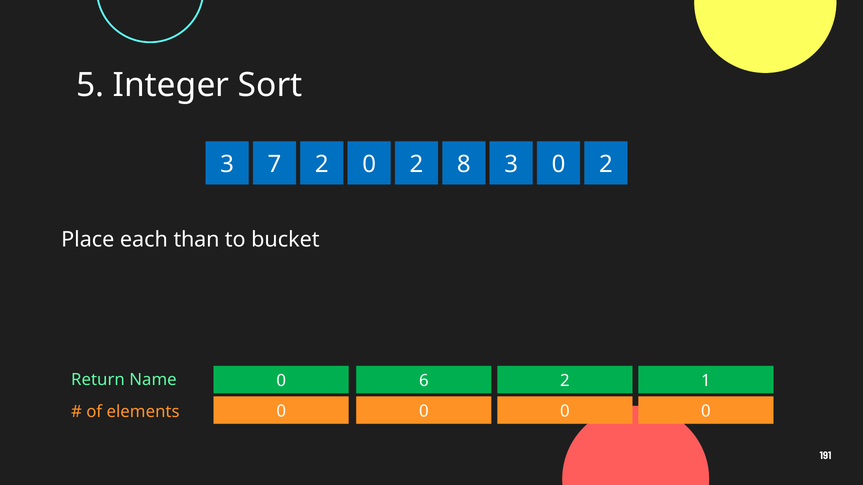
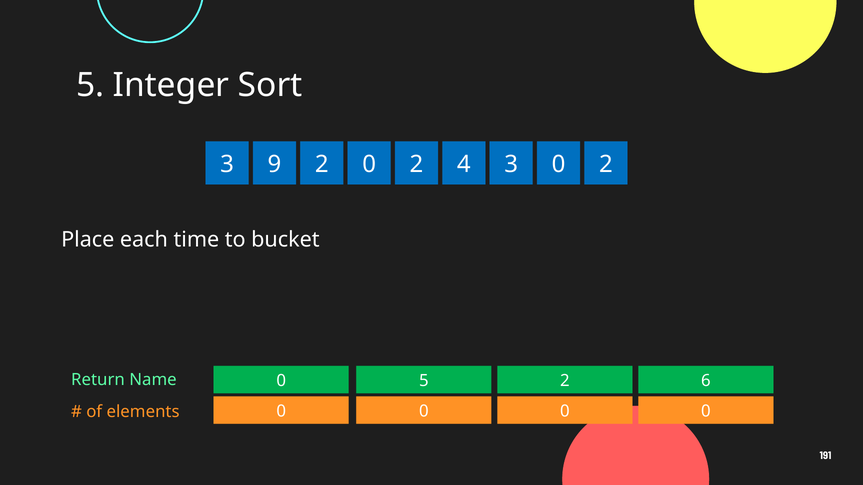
7: 7 -> 9
8: 8 -> 4
than: than -> time
0 6: 6 -> 5
1: 1 -> 6
